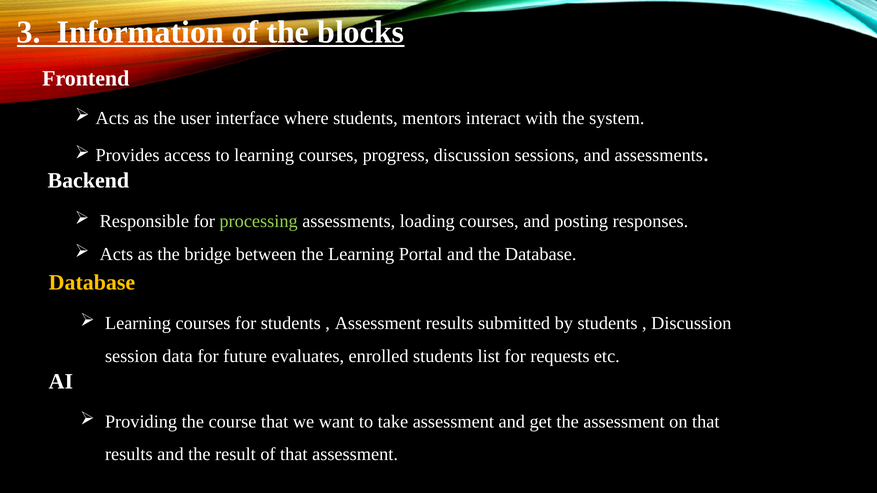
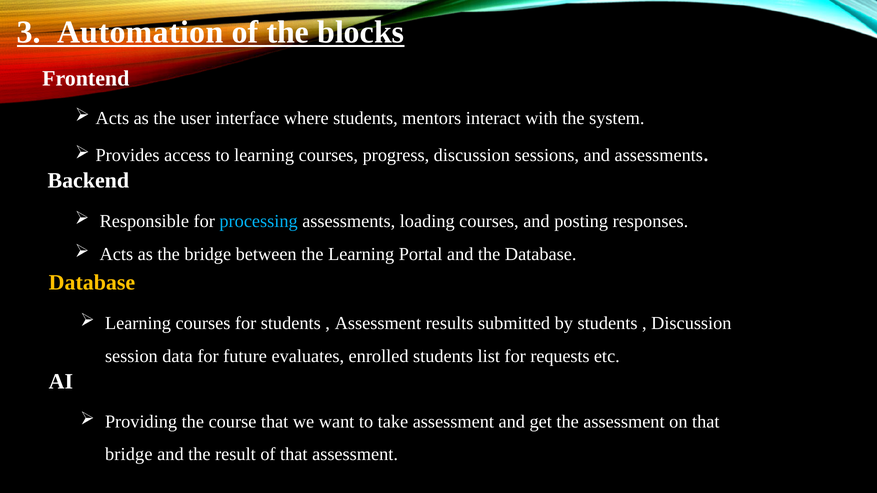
Information: Information -> Automation
processing colour: light green -> light blue
results at (129, 455): results -> bridge
